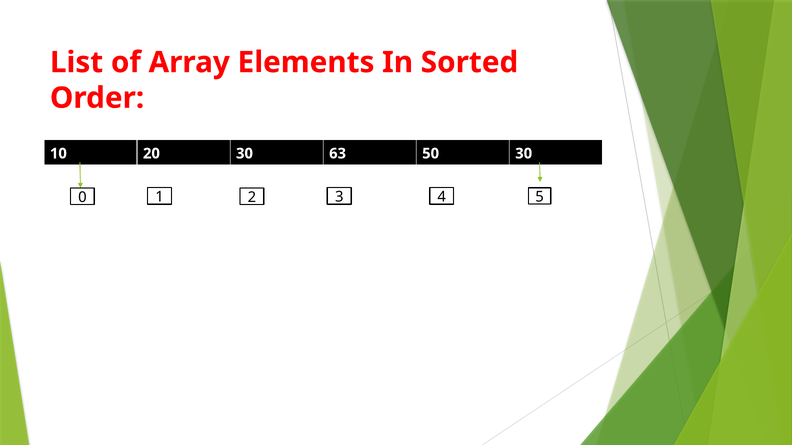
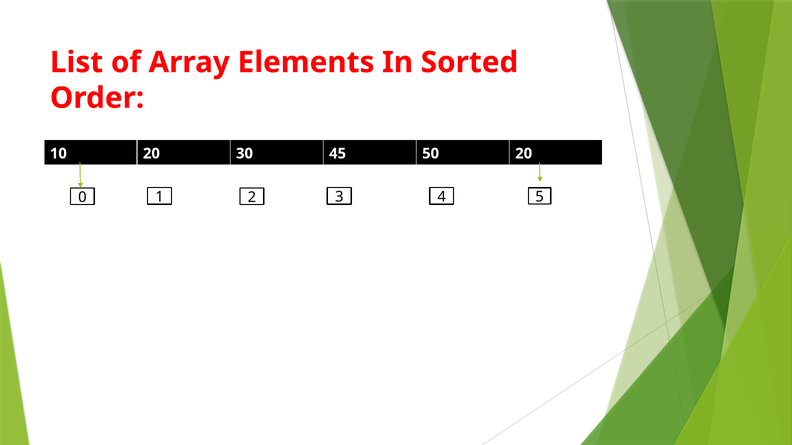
63: 63 -> 45
50 30: 30 -> 20
